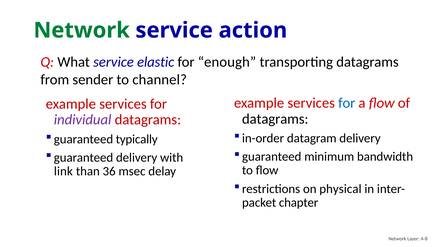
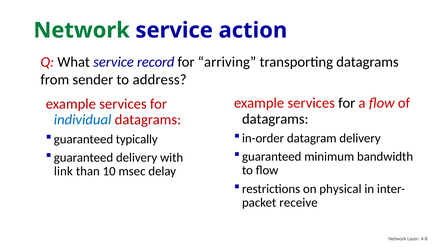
elastic: elastic -> record
enough: enough -> arriving
channel: channel -> address
for at (347, 103) colour: blue -> black
individual colour: purple -> blue
36: 36 -> 10
chapter: chapter -> receive
